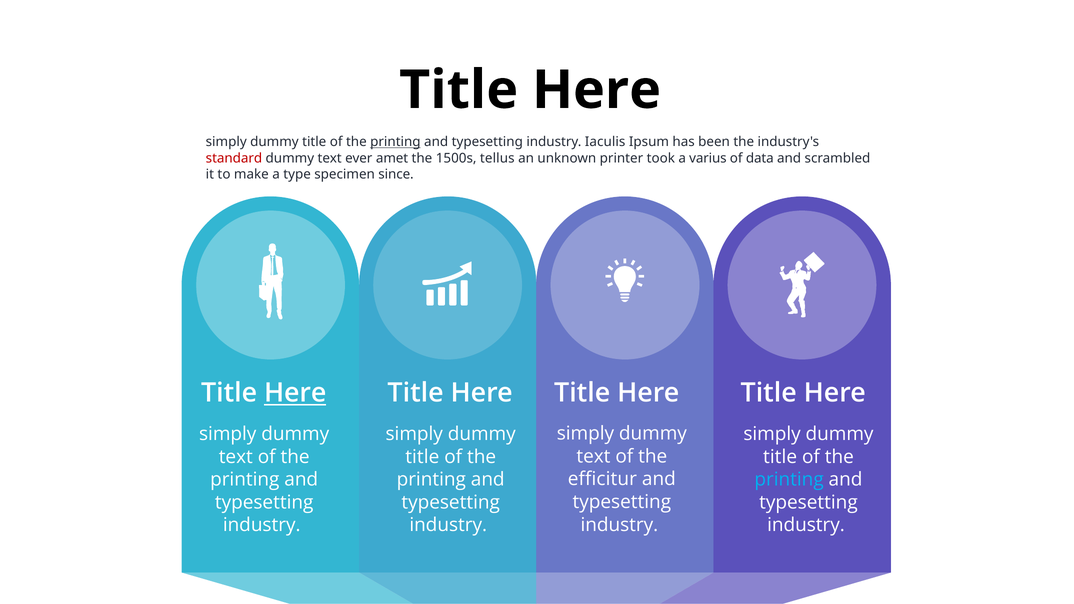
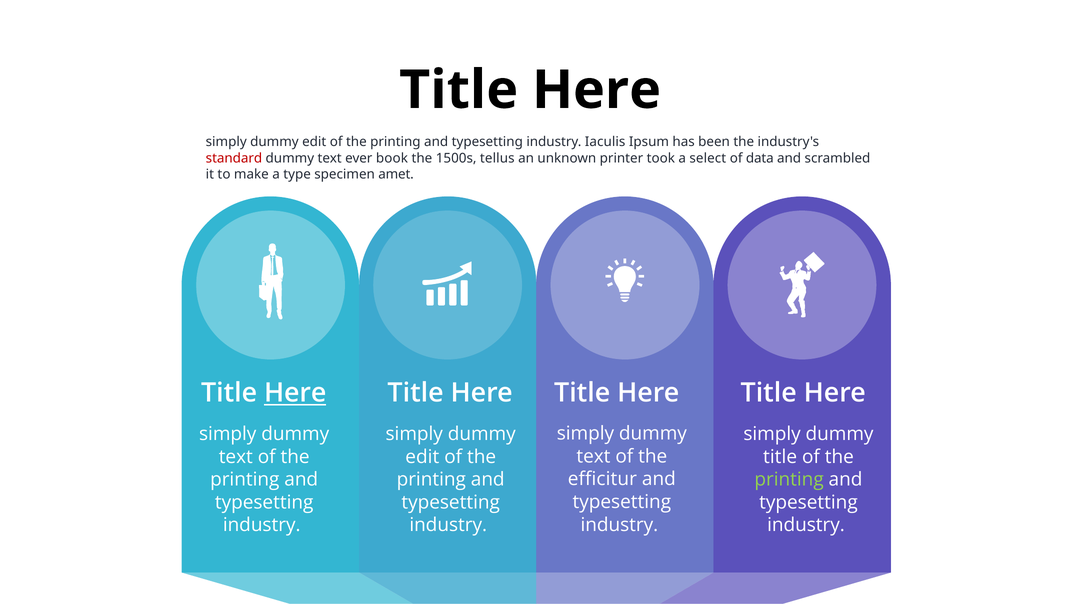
title at (314, 142): title -> edit
printing at (395, 142) underline: present -> none
amet: amet -> book
varius: varius -> select
since: since -> amet
title at (422, 457): title -> edit
printing at (789, 480) colour: light blue -> light green
